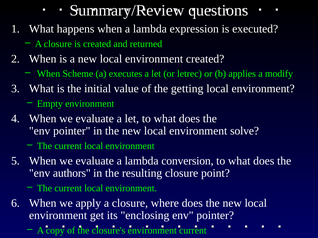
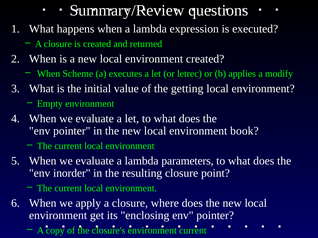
solve: solve -> book
conversion: conversion -> parameters
authors: authors -> inorder
